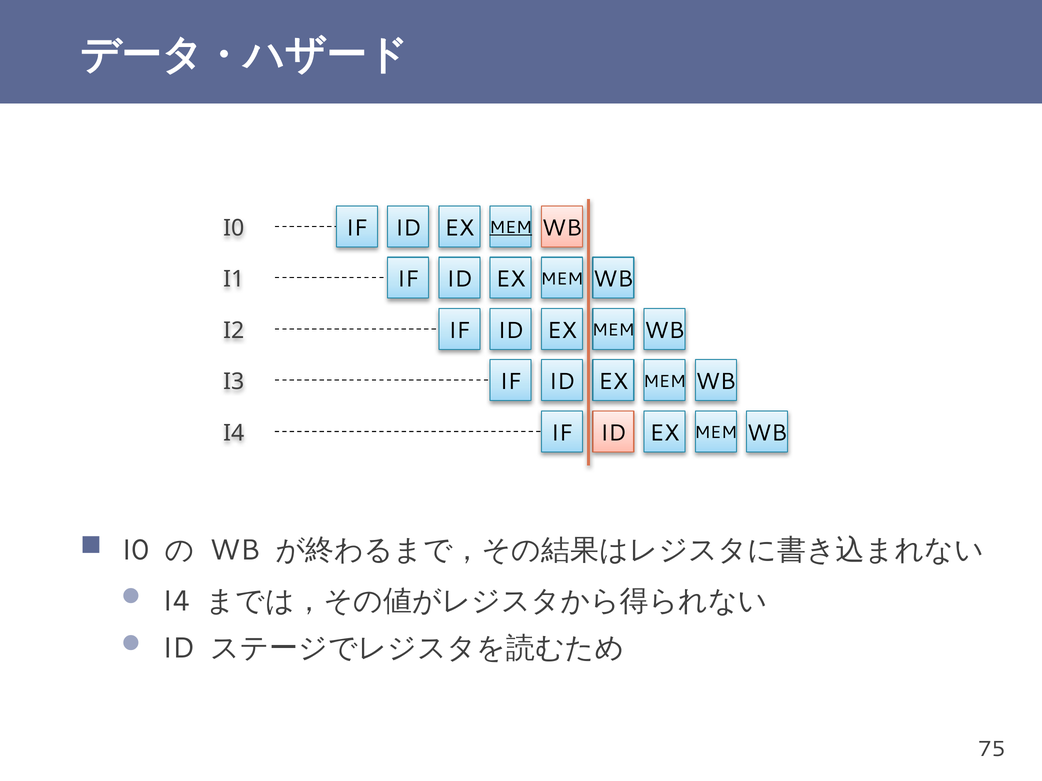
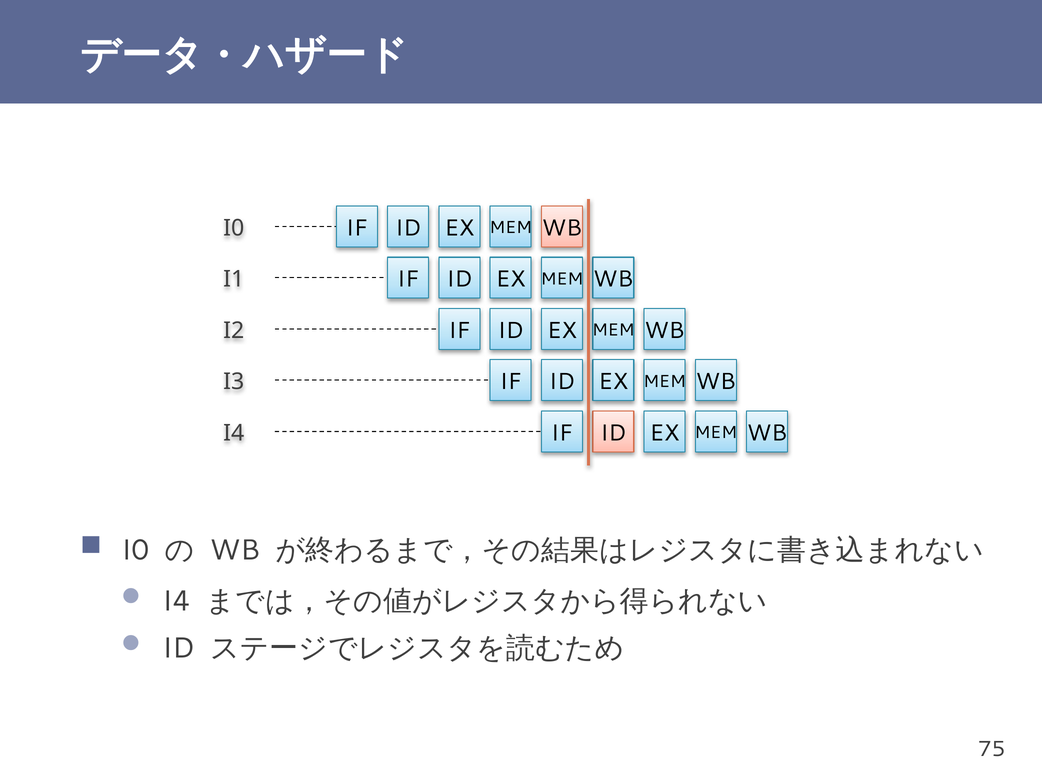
MEM at (511, 228) underline: present -> none
